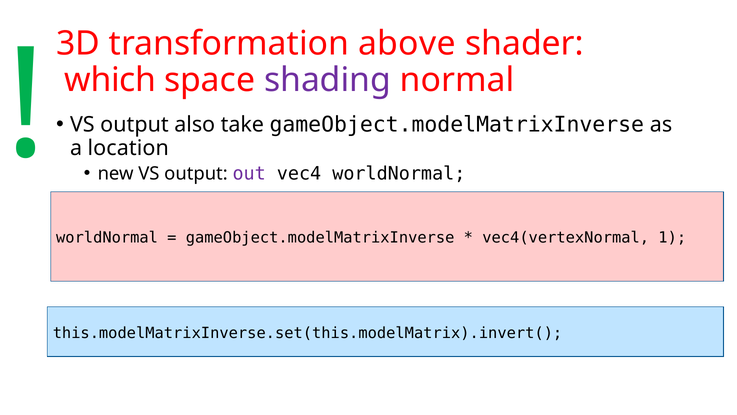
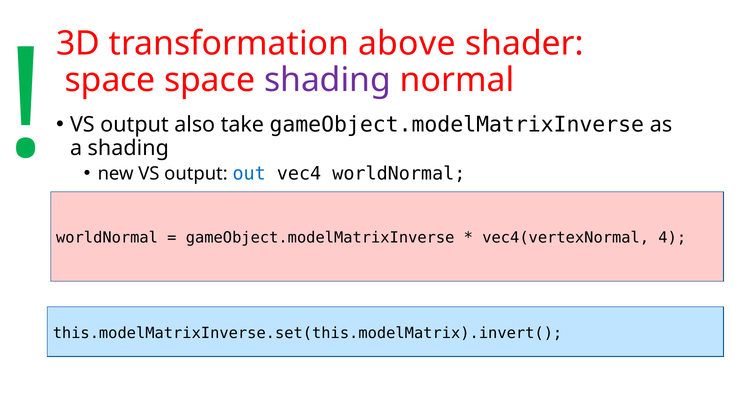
which at (110, 80): which -> space
a location: location -> shading
out colour: purple -> blue
1: 1 -> 4
